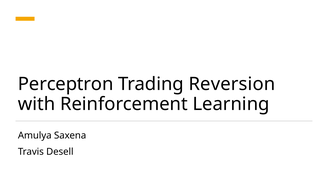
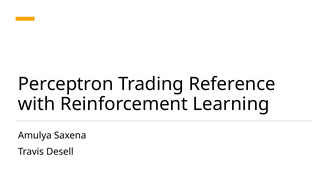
Reversion: Reversion -> Reference
